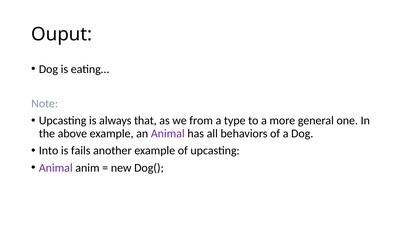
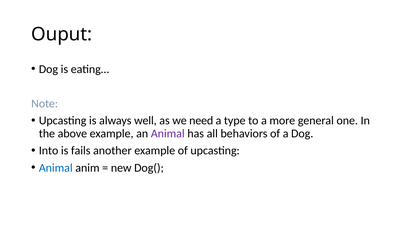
that: that -> well
from: from -> need
Animal at (56, 168) colour: purple -> blue
